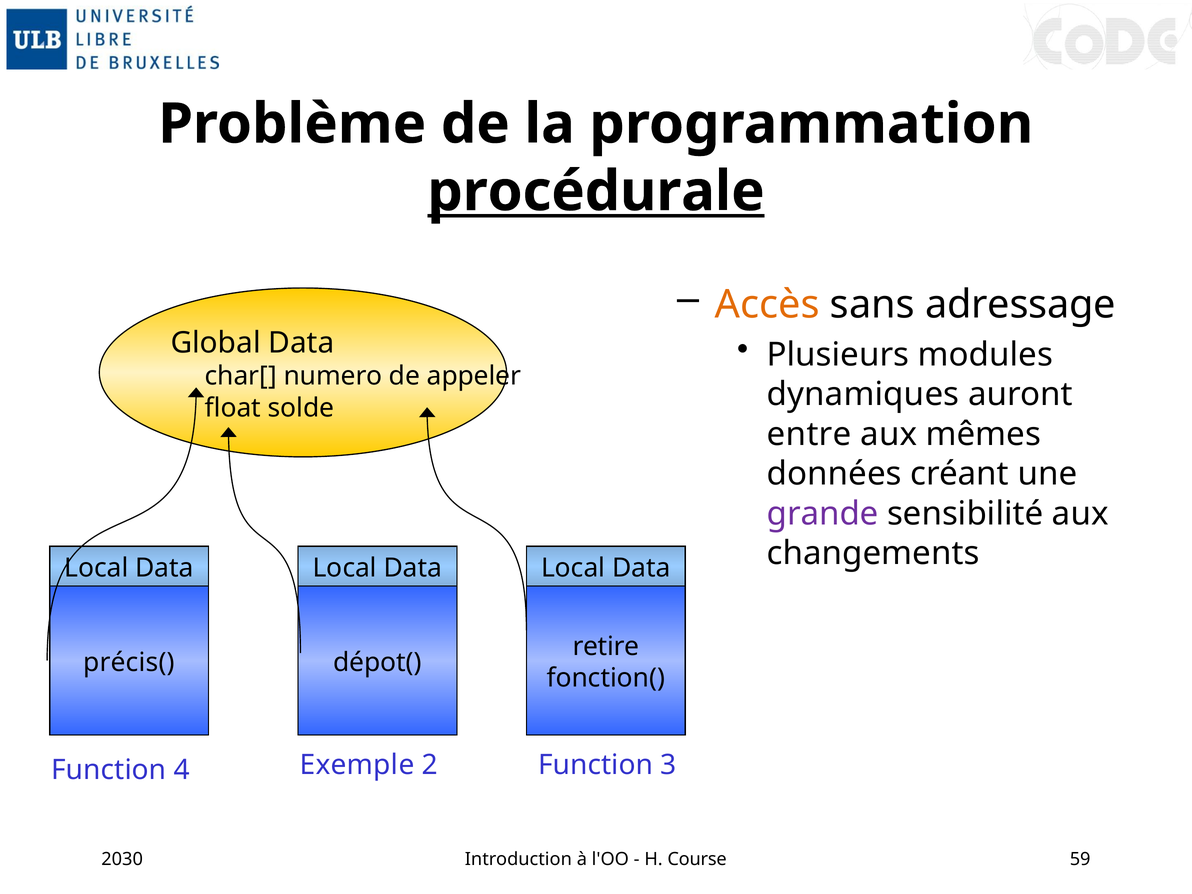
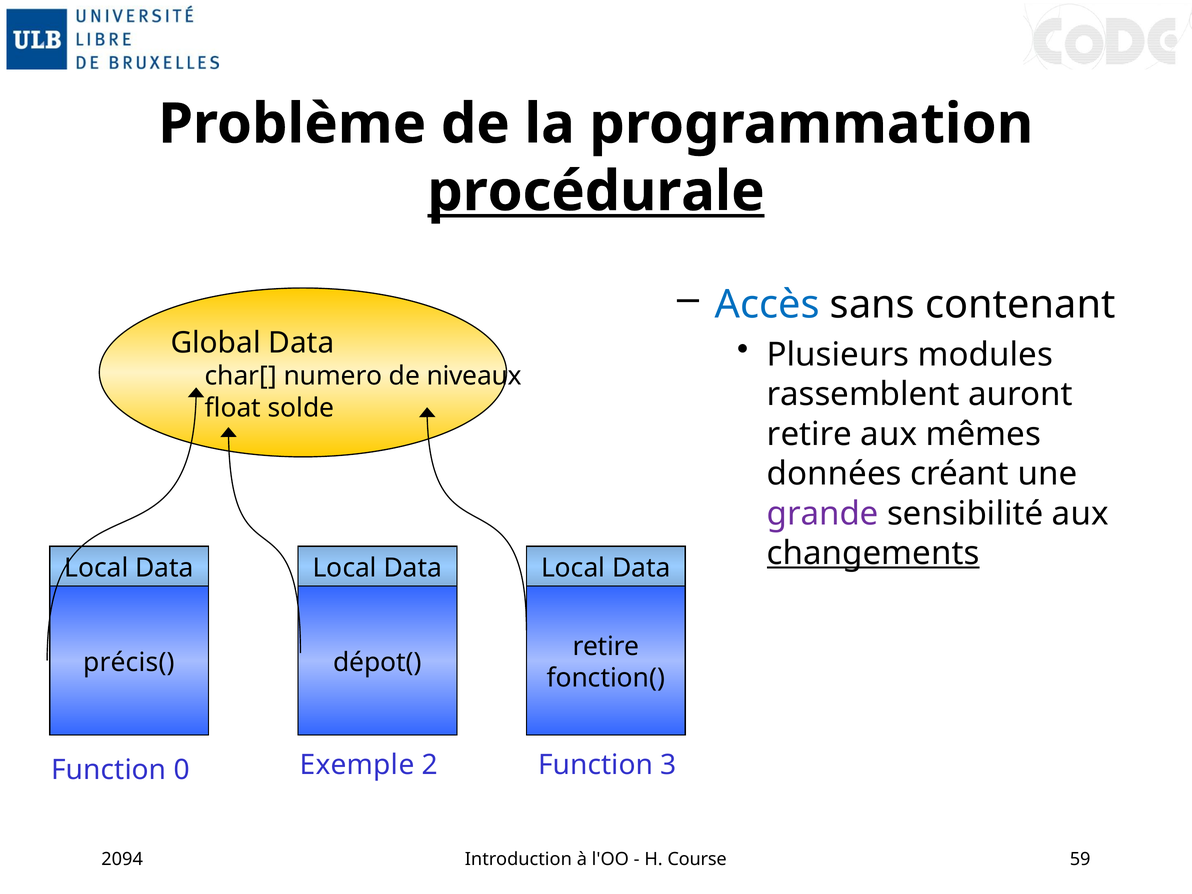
Accès colour: orange -> blue
adressage: adressage -> contenant
appeler: appeler -> niveaux
dynamiques: dynamiques -> rassemblent
entre at (809, 434): entre -> retire
changements underline: none -> present
4: 4 -> 0
2030: 2030 -> 2094
